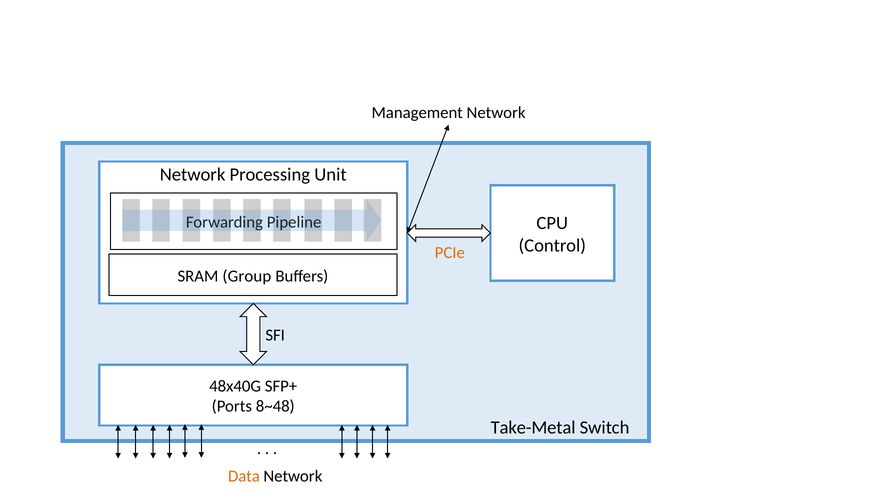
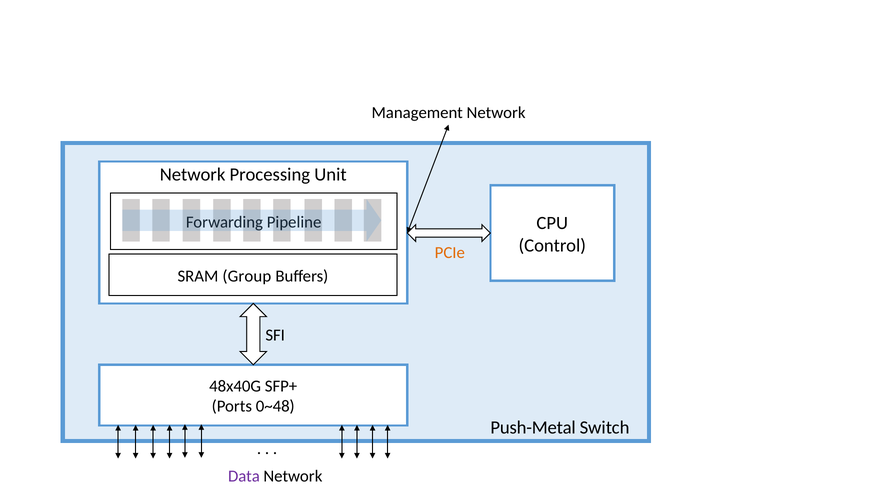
8~48: 8~48 -> 0~48
Take-Metal: Take-Metal -> Push-Metal
Data colour: orange -> purple
